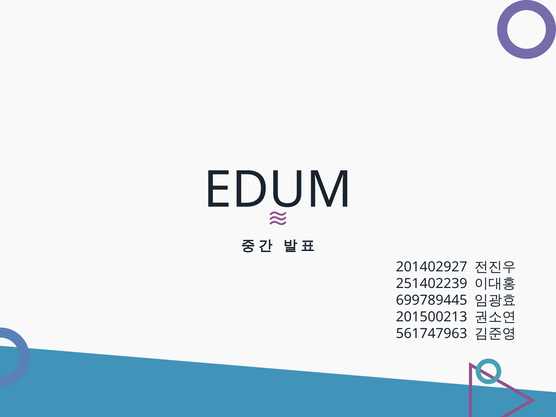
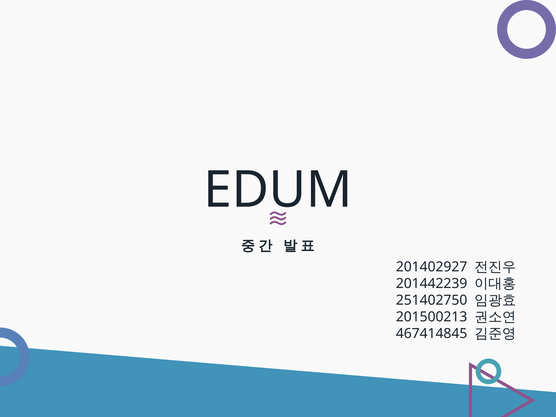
251402239: 251402239 -> 201442239
699789445: 699789445 -> 251402750
561747963: 561747963 -> 467414845
